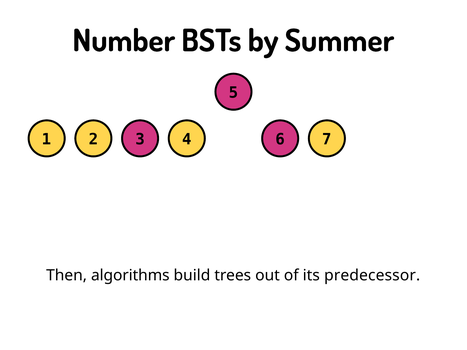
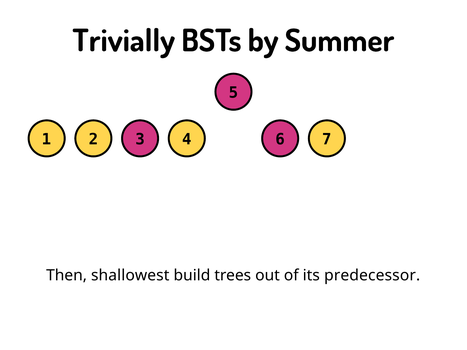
Number: Number -> Trivially
algorithms: algorithms -> shallowest
